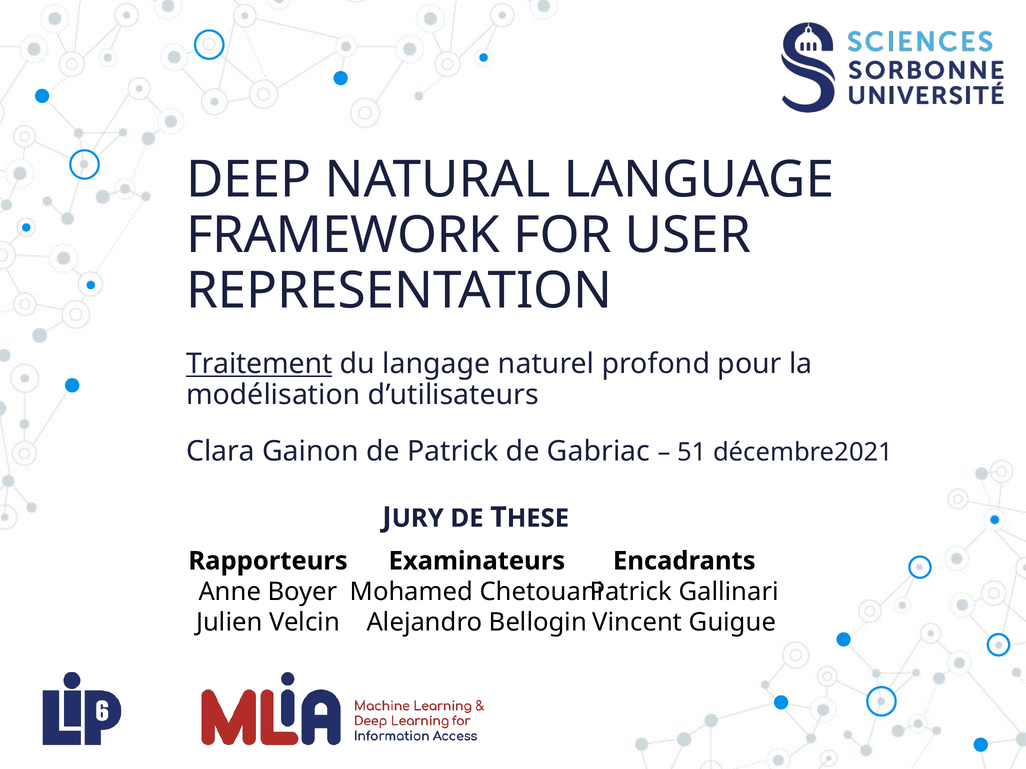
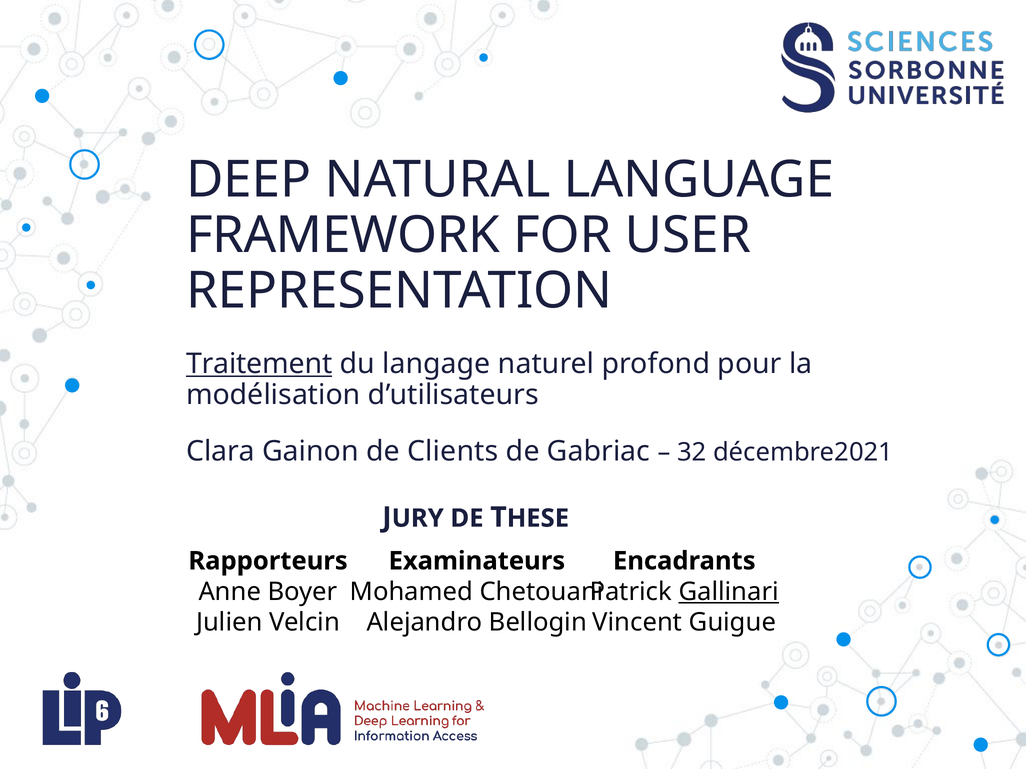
de Patrick: Patrick -> Clients
51: 51 -> 32
Gallinari underline: none -> present
